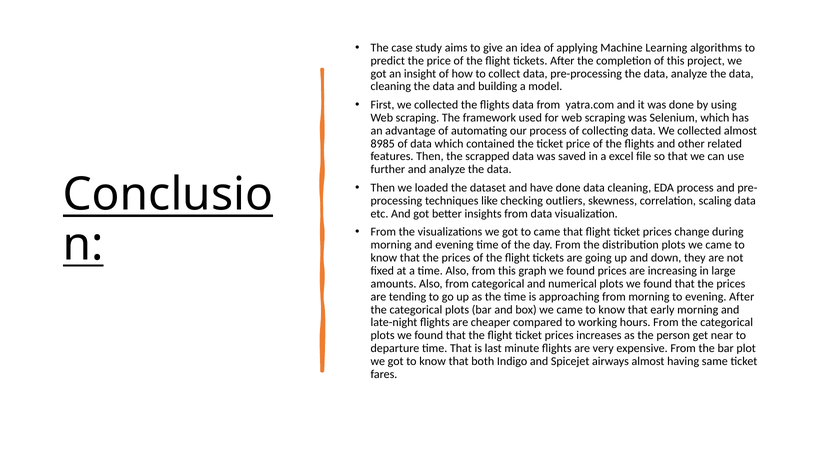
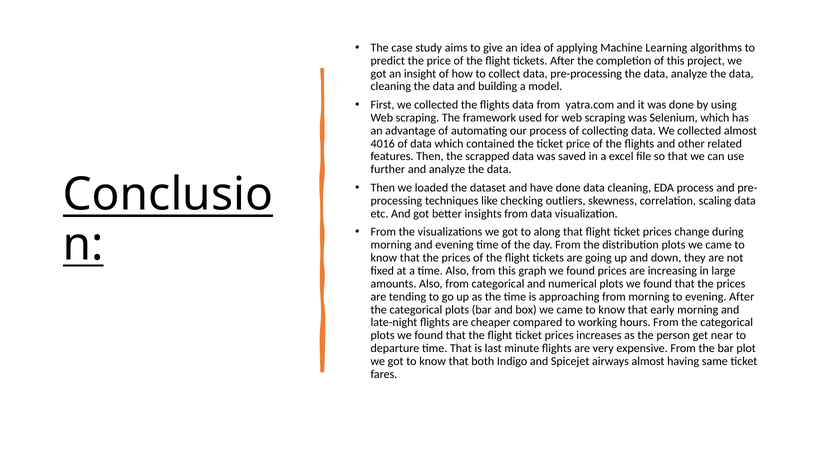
8985: 8985 -> 4016
to came: came -> along
